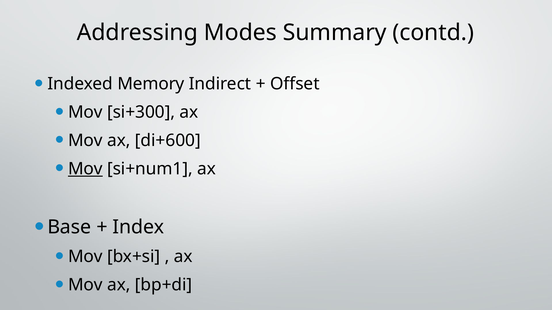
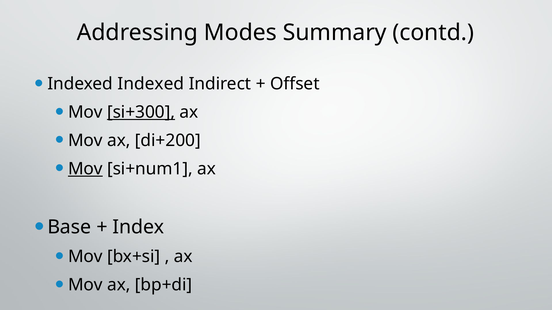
Indexed Memory: Memory -> Indexed
si+300 underline: none -> present
di+600: di+600 -> di+200
